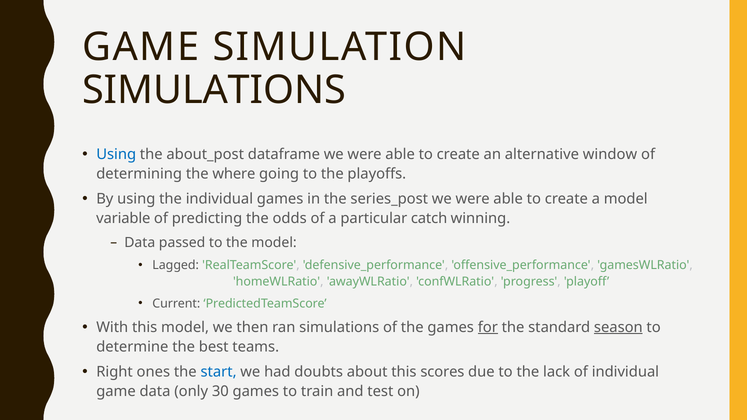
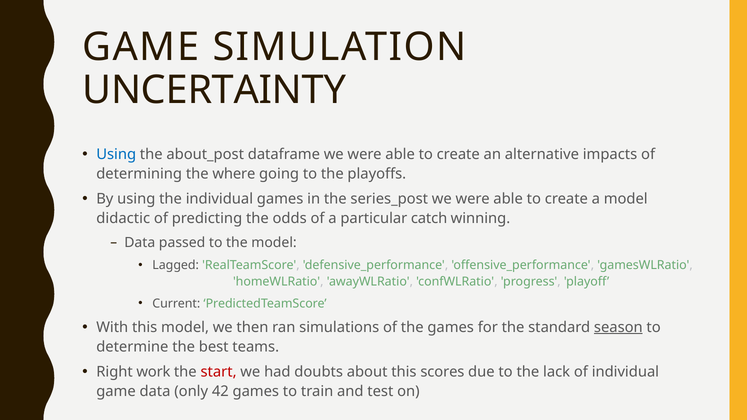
SIMULATIONS at (214, 90): SIMULATIONS -> UNCERTAINTY
window: window -> impacts
variable: variable -> didactic
for underline: present -> none
ones: ones -> work
start colour: blue -> red
30: 30 -> 42
